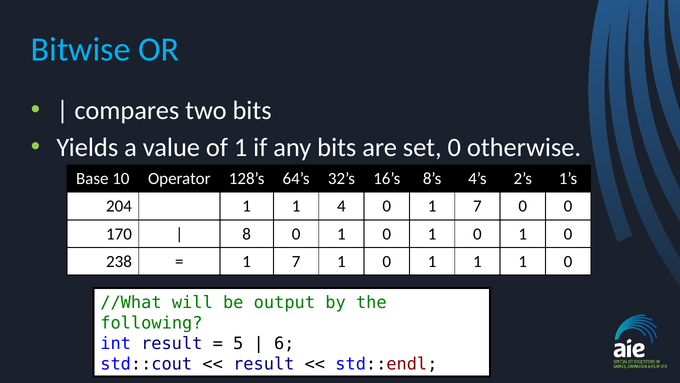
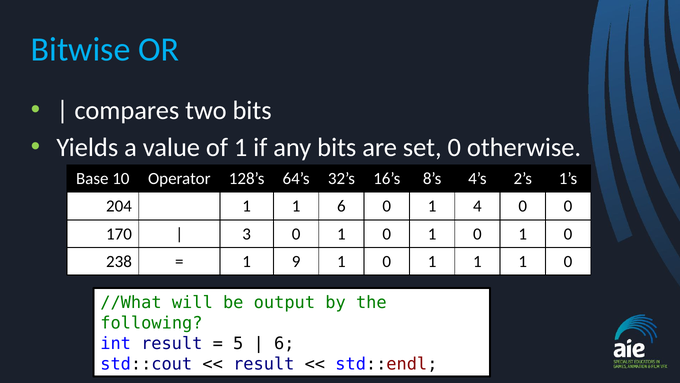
1 4: 4 -> 6
0 1 7: 7 -> 4
8: 8 -> 3
7 at (296, 261): 7 -> 9
